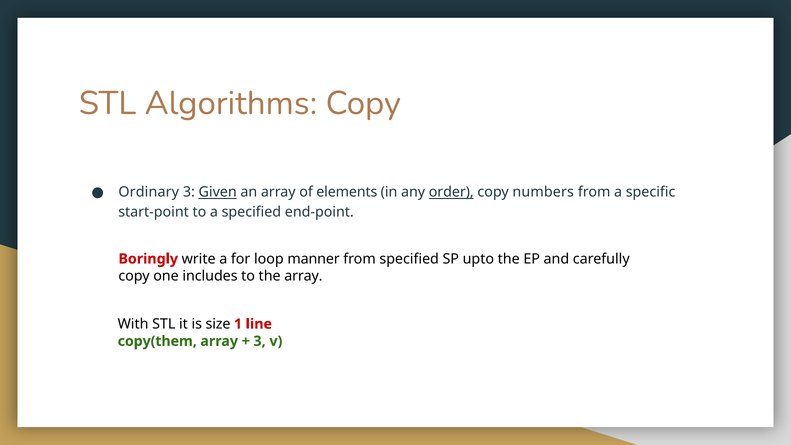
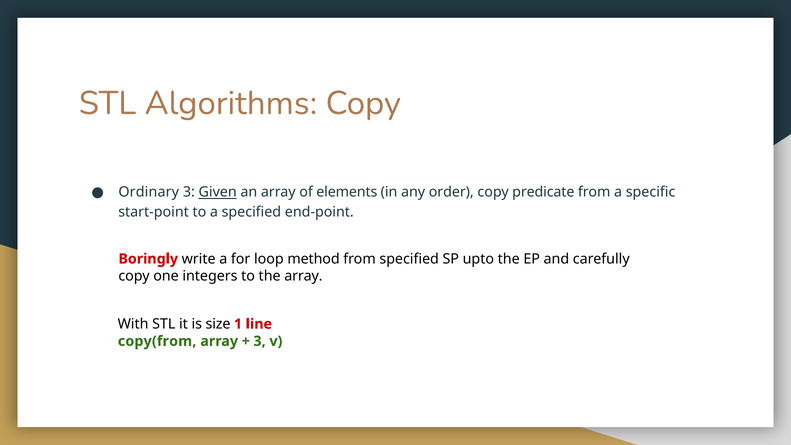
order underline: present -> none
numbers: numbers -> predicate
manner: manner -> method
includes: includes -> integers
copy(them: copy(them -> copy(from
